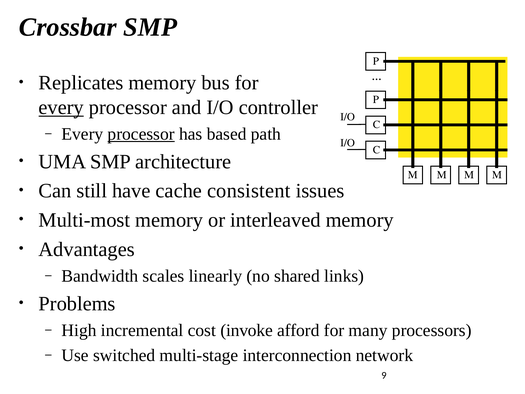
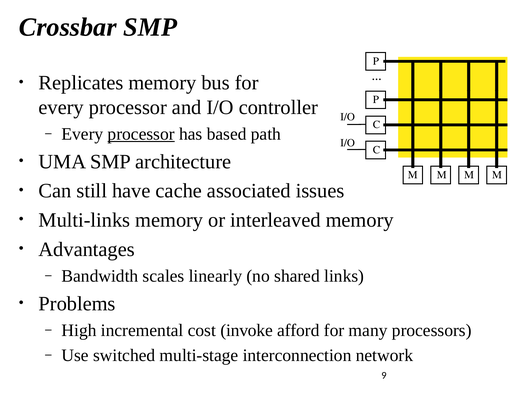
every at (61, 107) underline: present -> none
consistent: consistent -> associated
Multi-most: Multi-most -> Multi-links
